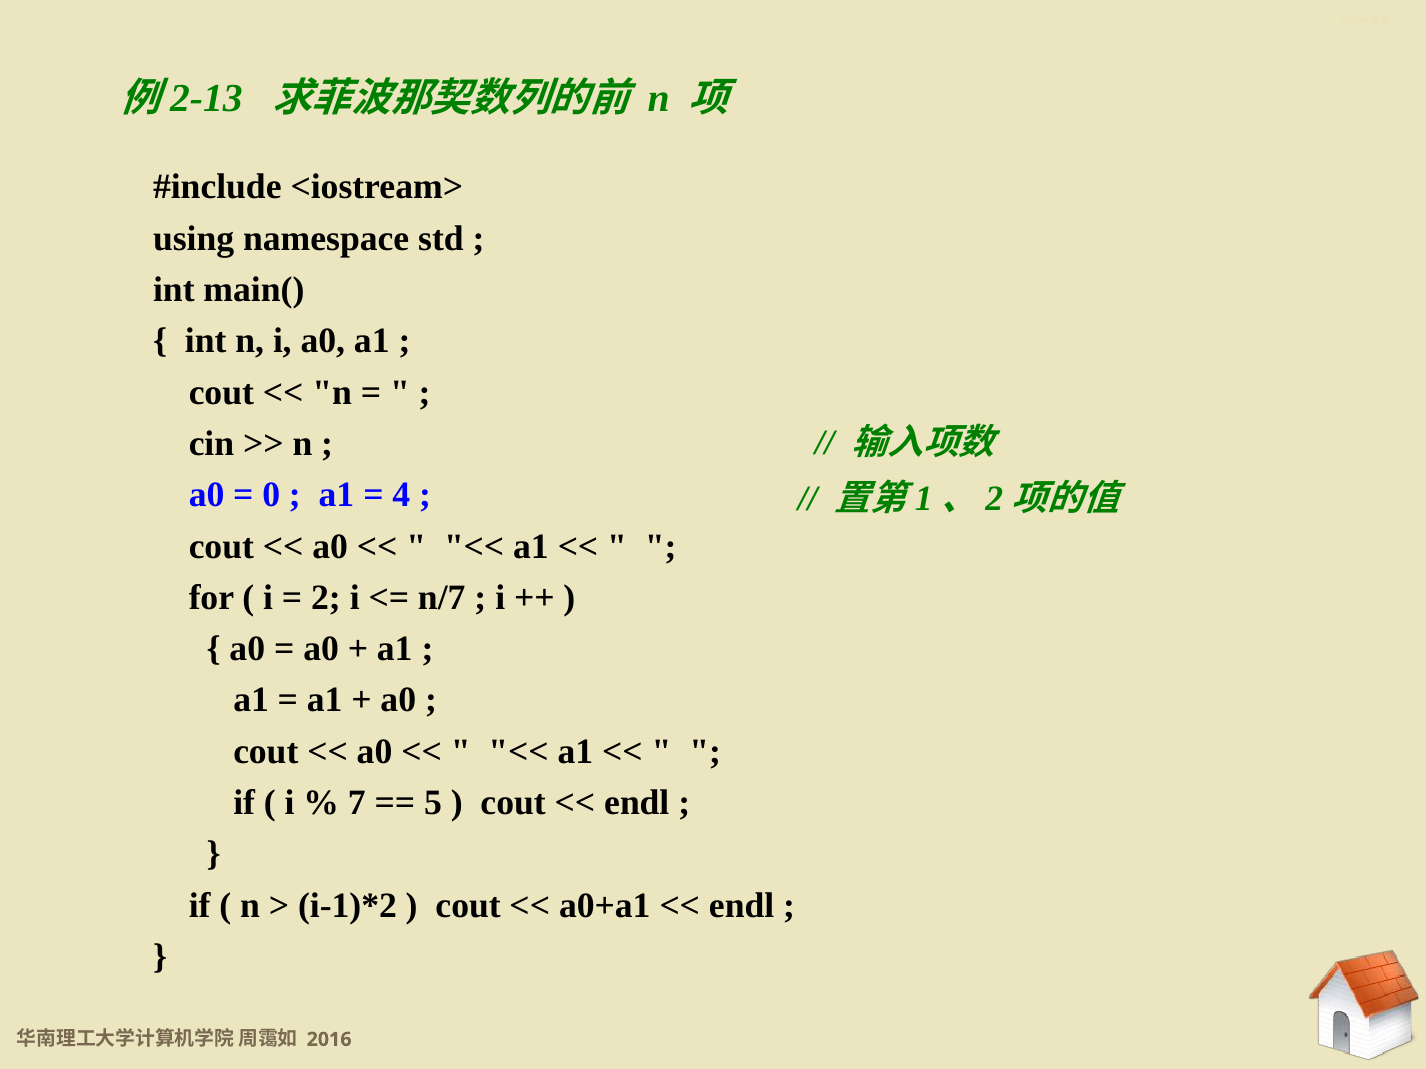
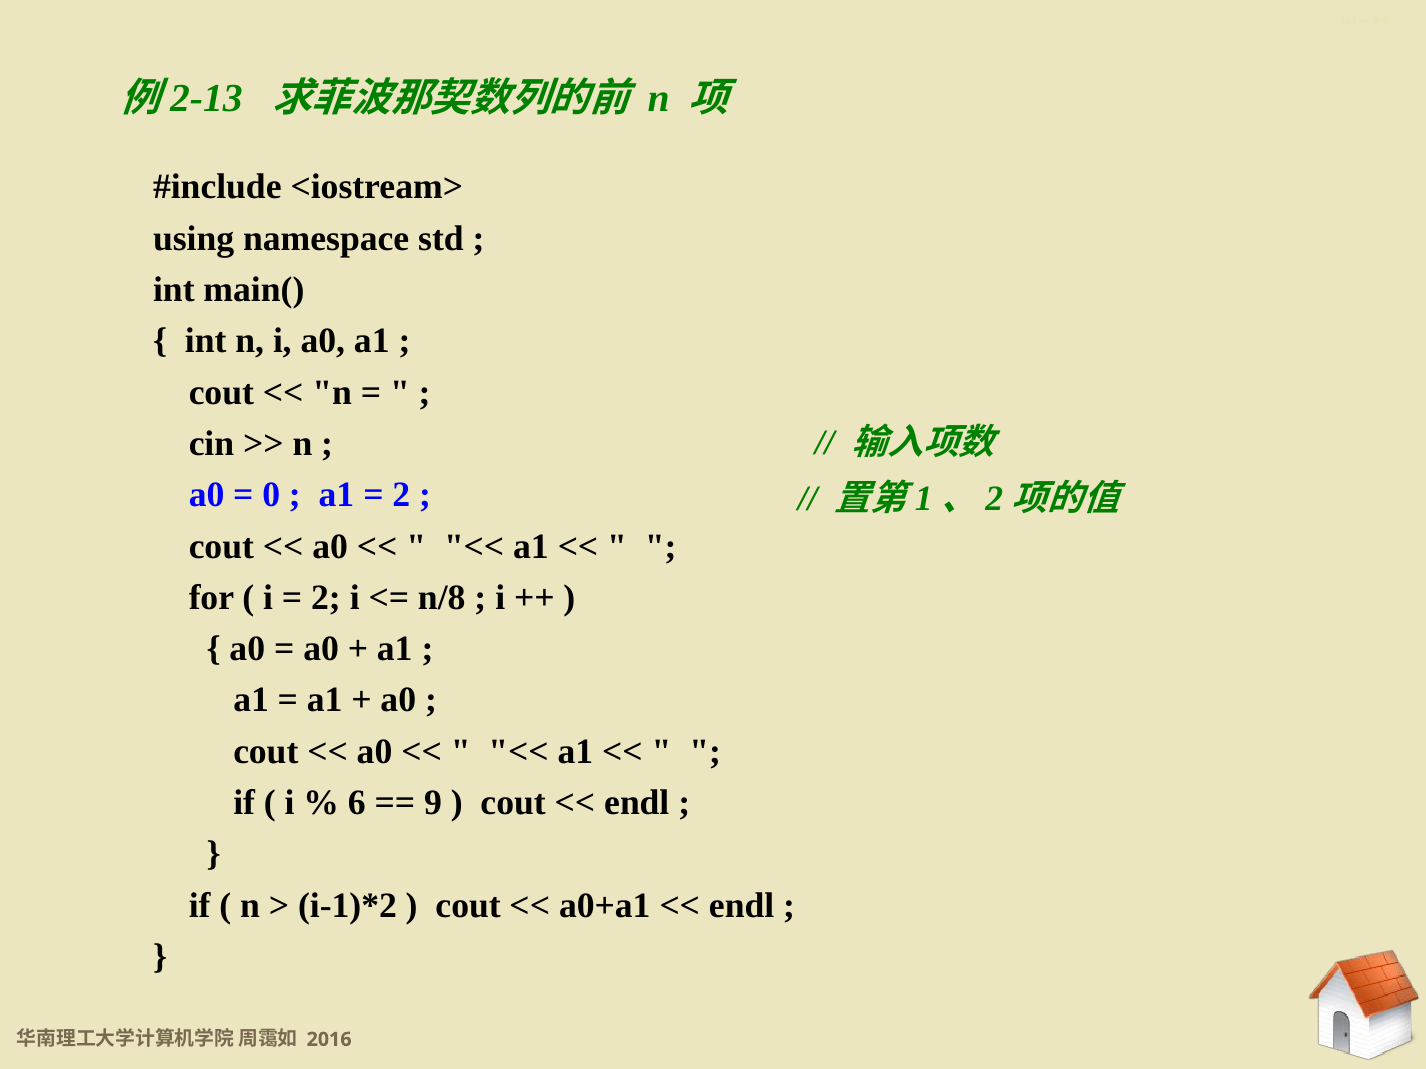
4 at (401, 495): 4 -> 2
n/7: n/7 -> n/8
7: 7 -> 6
5: 5 -> 9
